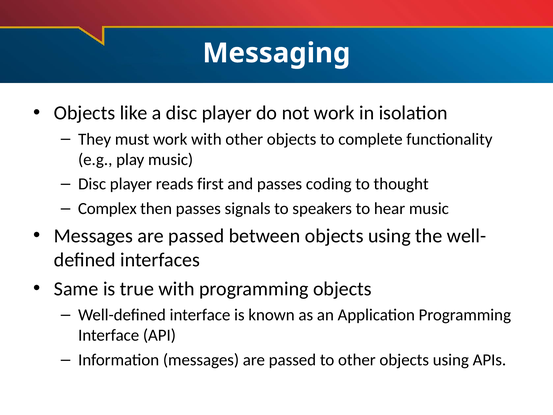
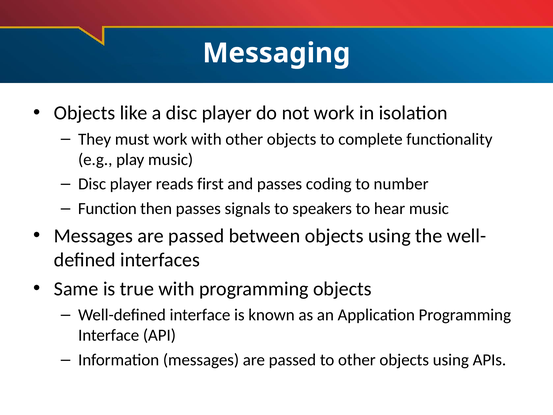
thought: thought -> number
Complex: Complex -> Function
